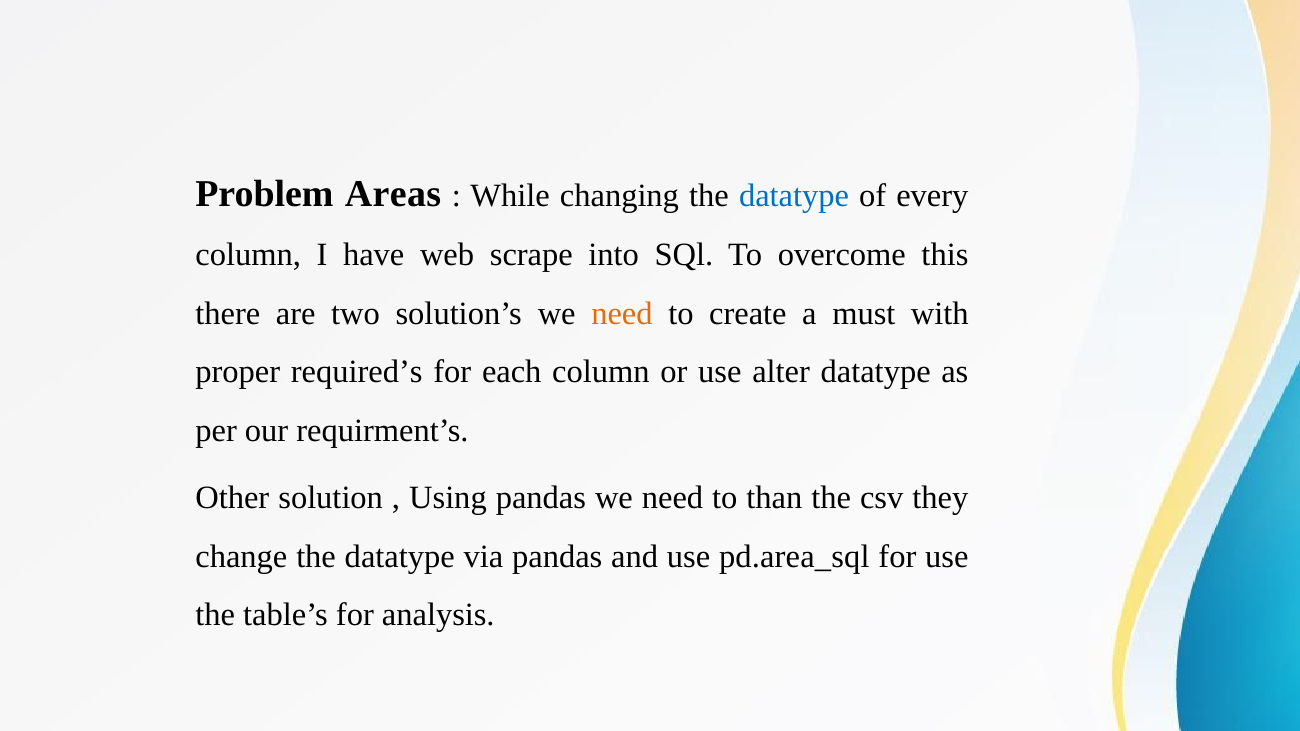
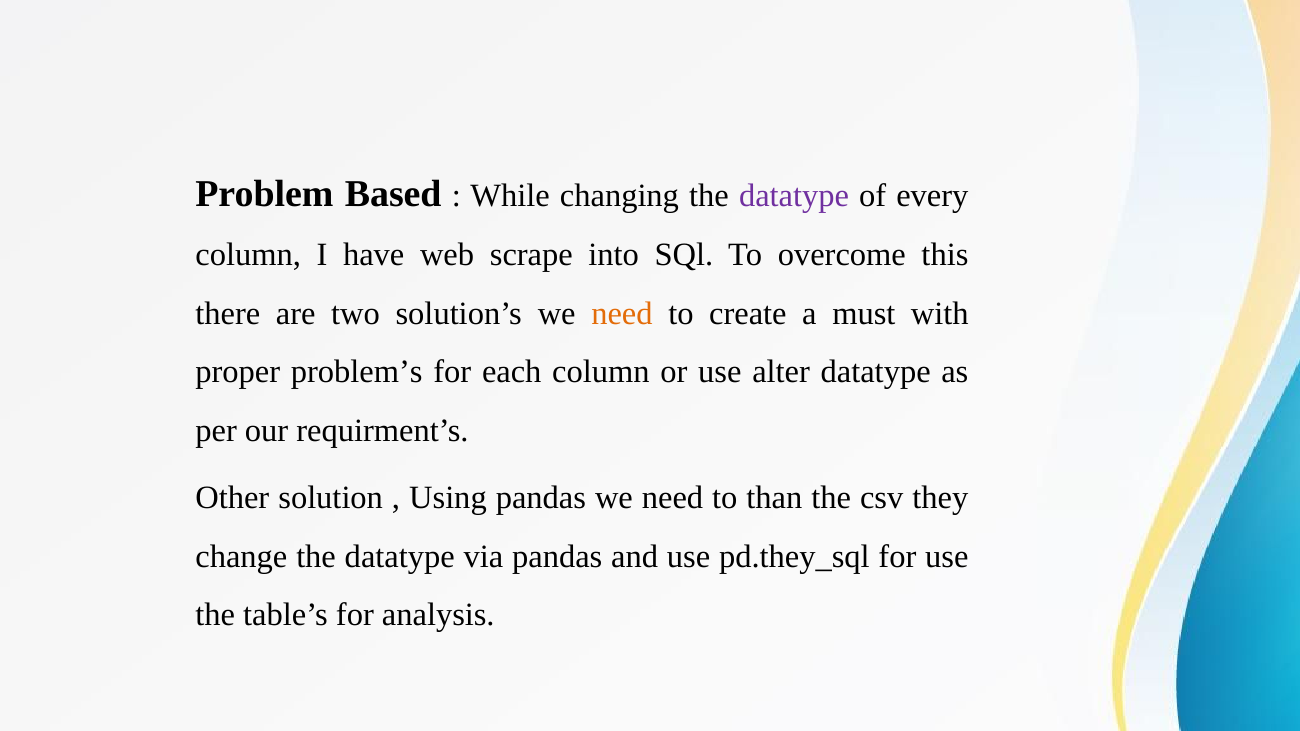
Areas: Areas -> Based
datatype at (794, 196) colour: blue -> purple
required’s: required’s -> problem’s
pd.area_sql: pd.area_sql -> pd.they_sql
